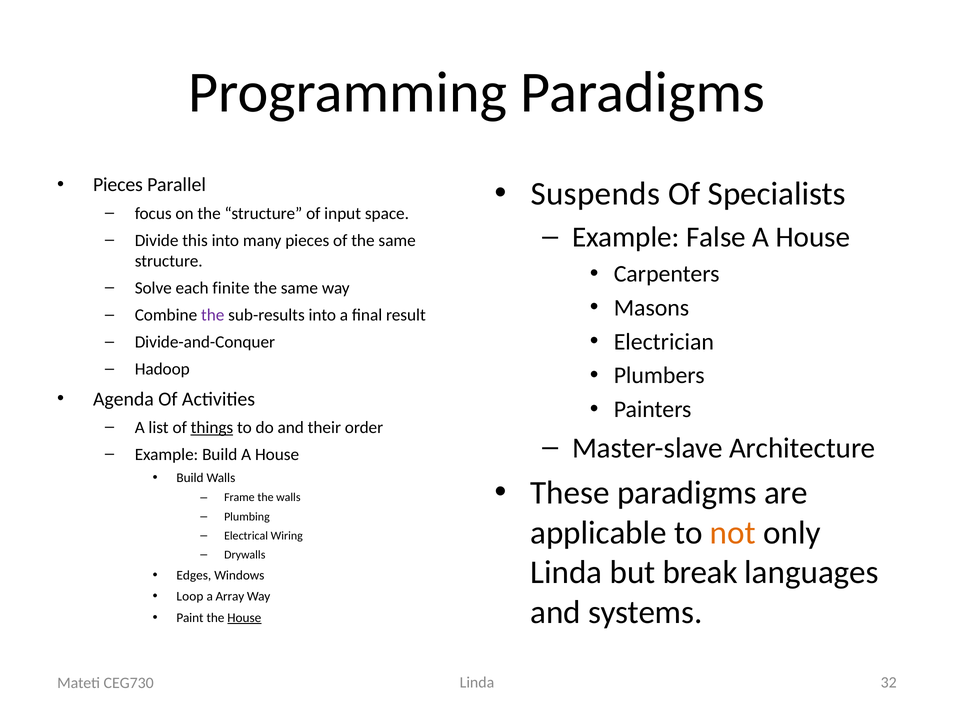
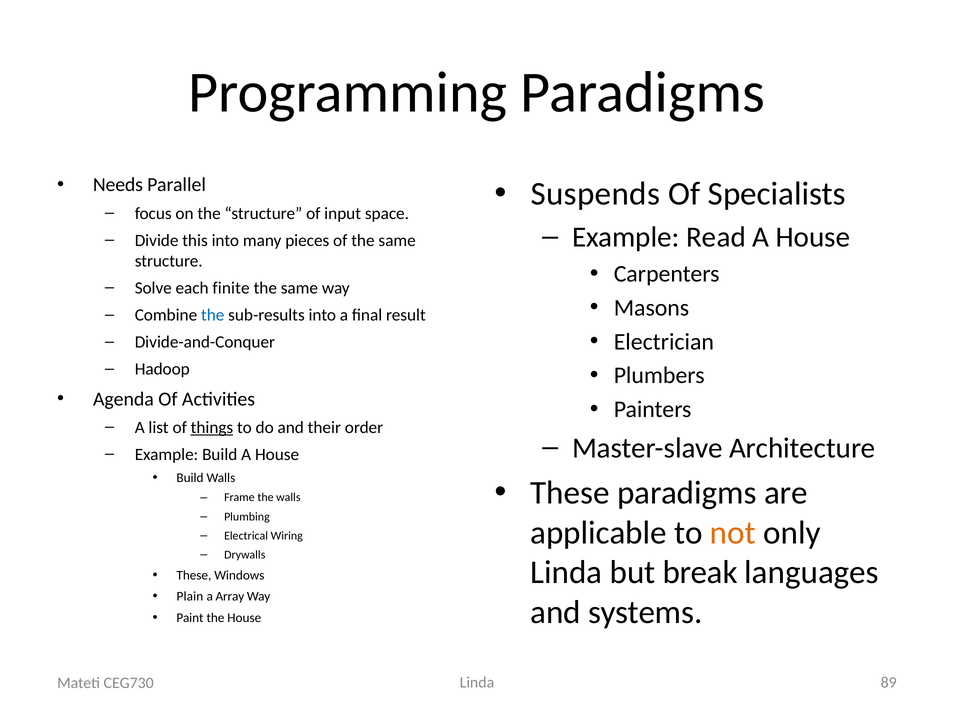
Pieces at (118, 185): Pieces -> Needs
False: False -> Read
the at (213, 315) colour: purple -> blue
Edges at (194, 576): Edges -> These
Loop: Loop -> Plain
House at (244, 618) underline: present -> none
32: 32 -> 89
